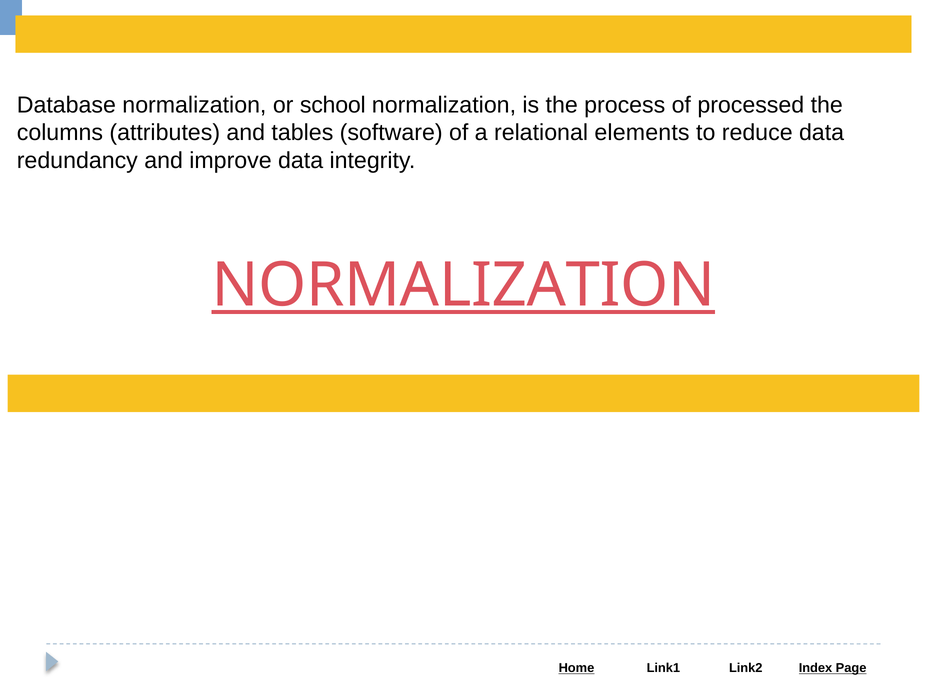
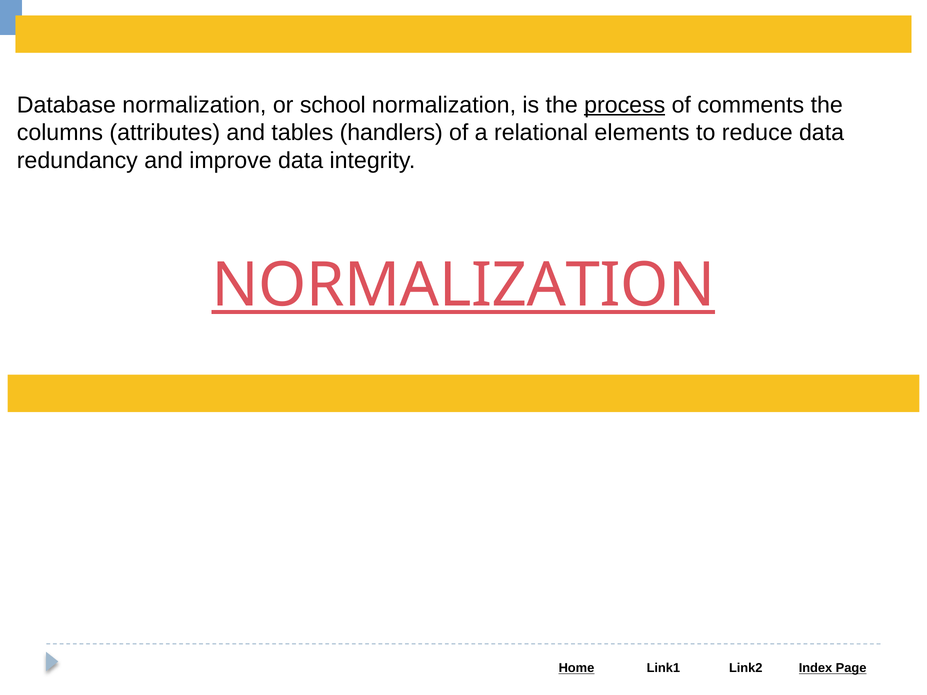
process underline: none -> present
processed: processed -> comments
software: software -> handlers
